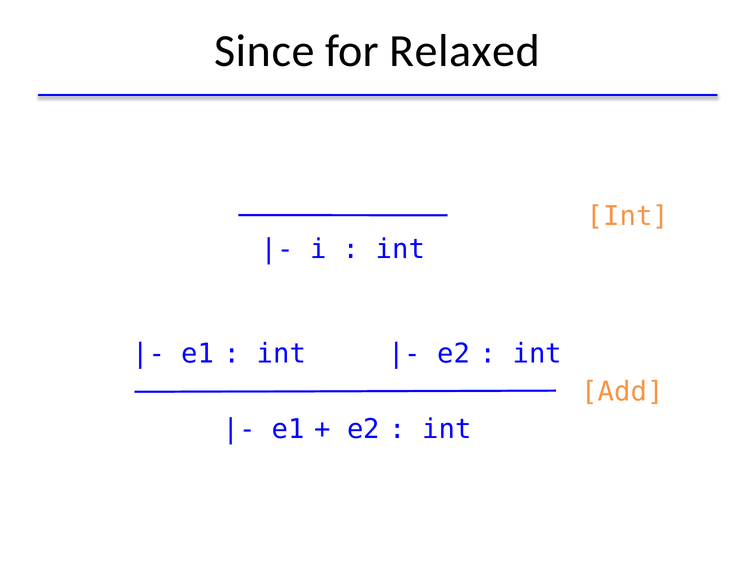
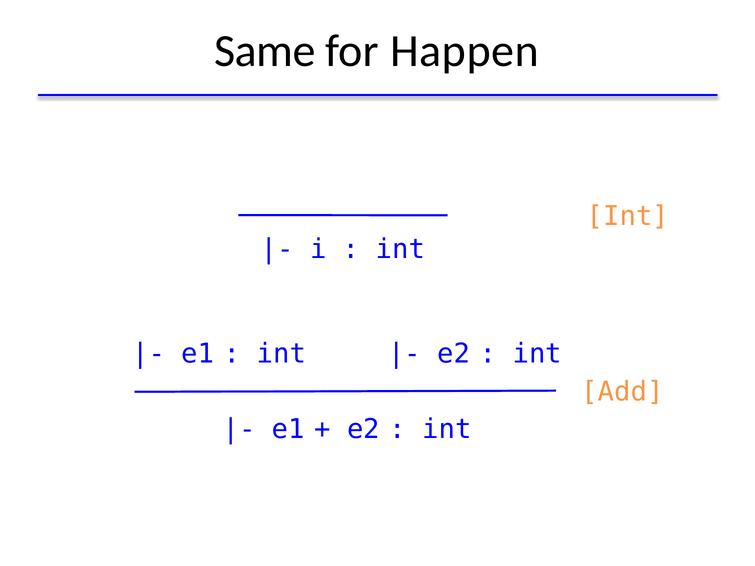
Since: Since -> Same
Relaxed: Relaxed -> Happen
